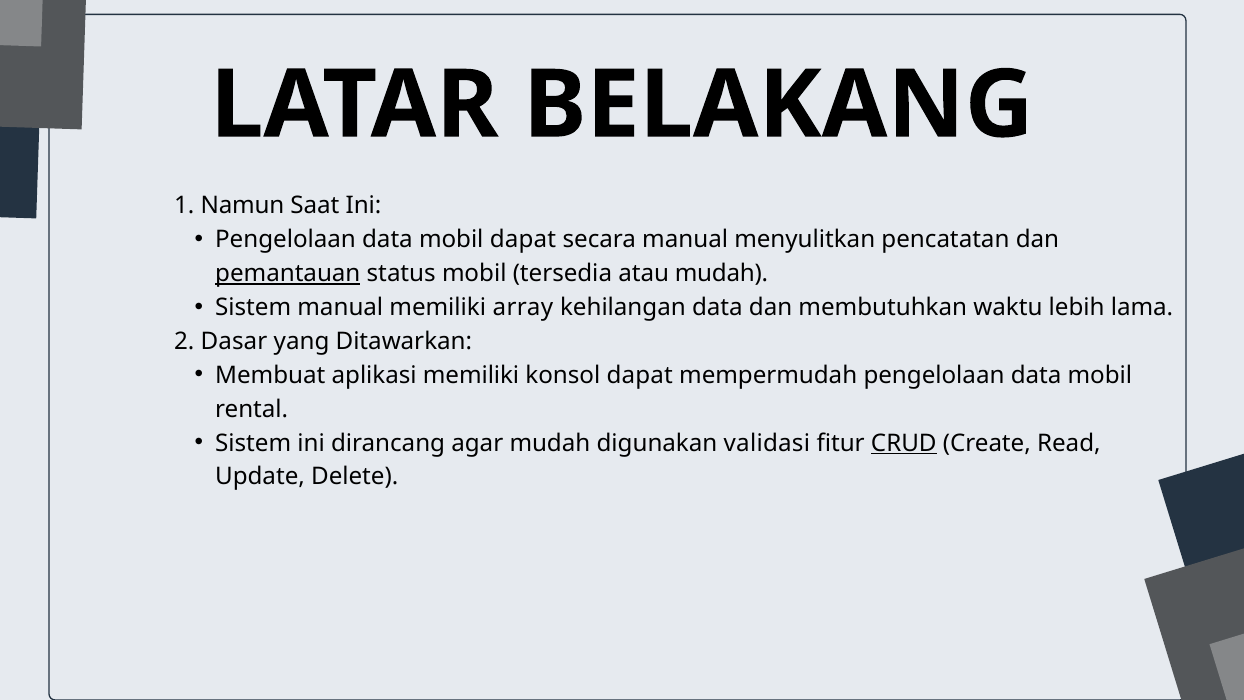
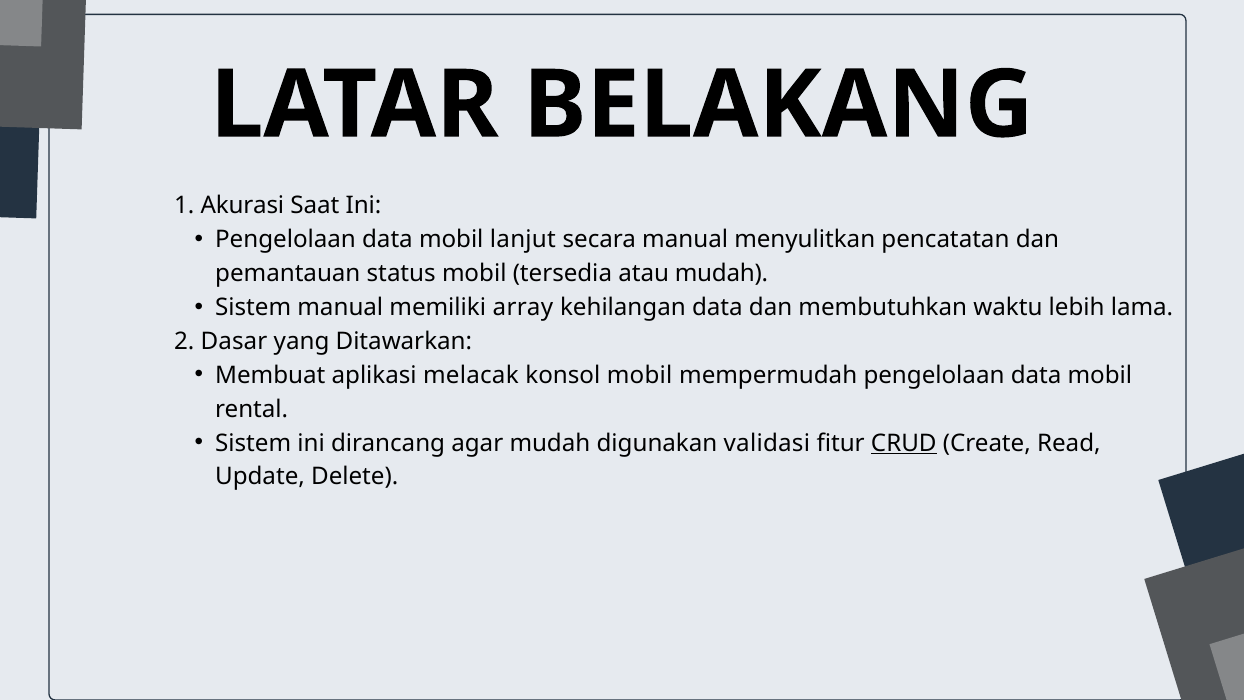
Namun: Namun -> Akurasi
mobil dapat: dapat -> lanjut
pemantauan underline: present -> none
aplikasi memiliki: memiliki -> melacak
konsol dapat: dapat -> mobil
